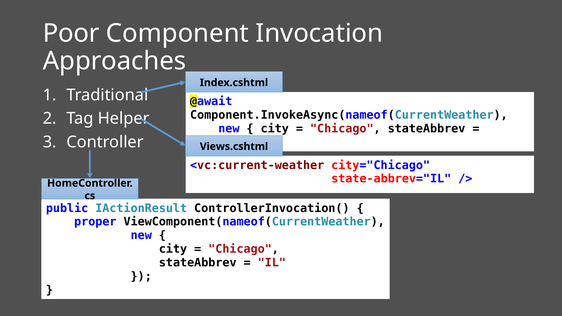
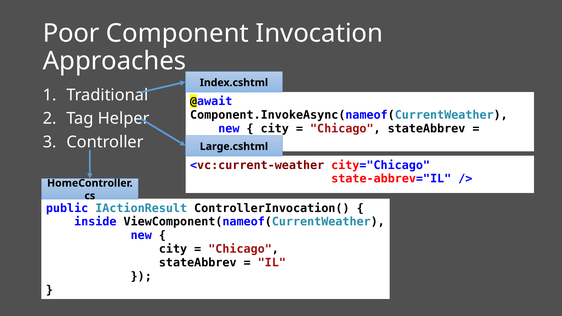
Views.cshtml: Views.cshtml -> Large.cshtml
proper: proper -> inside
